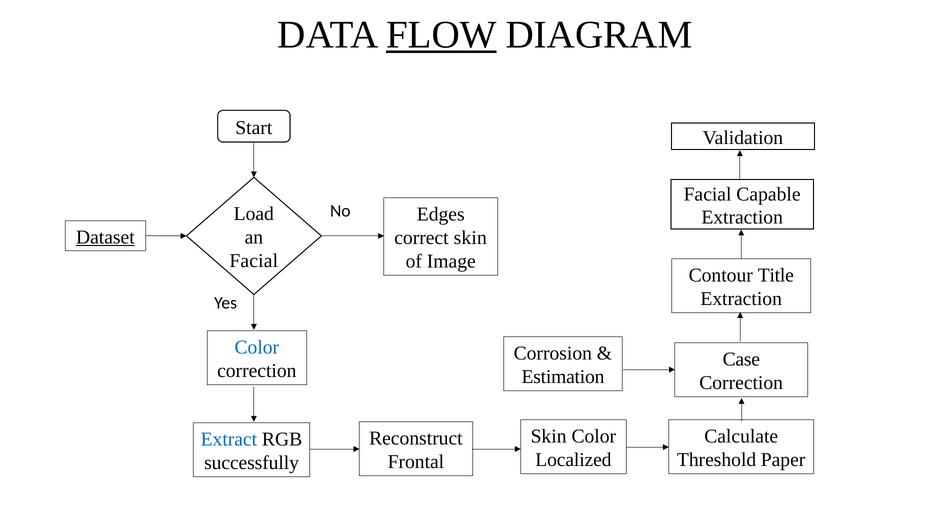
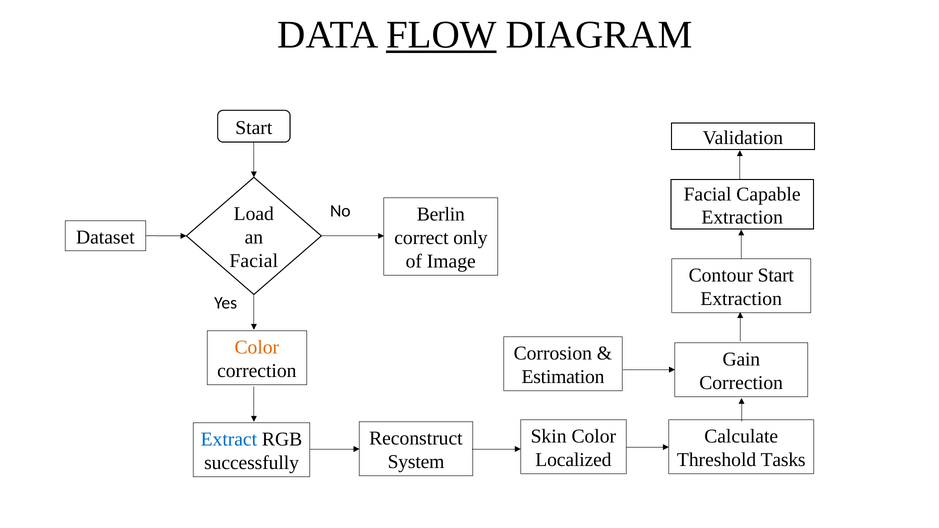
Edges: Edges -> Berlin
Dataset underline: present -> none
correct skin: skin -> only
Contour Title: Title -> Start
Color at (257, 348) colour: blue -> orange
Case: Case -> Gain
Paper: Paper -> Tasks
Frontal: Frontal -> System
